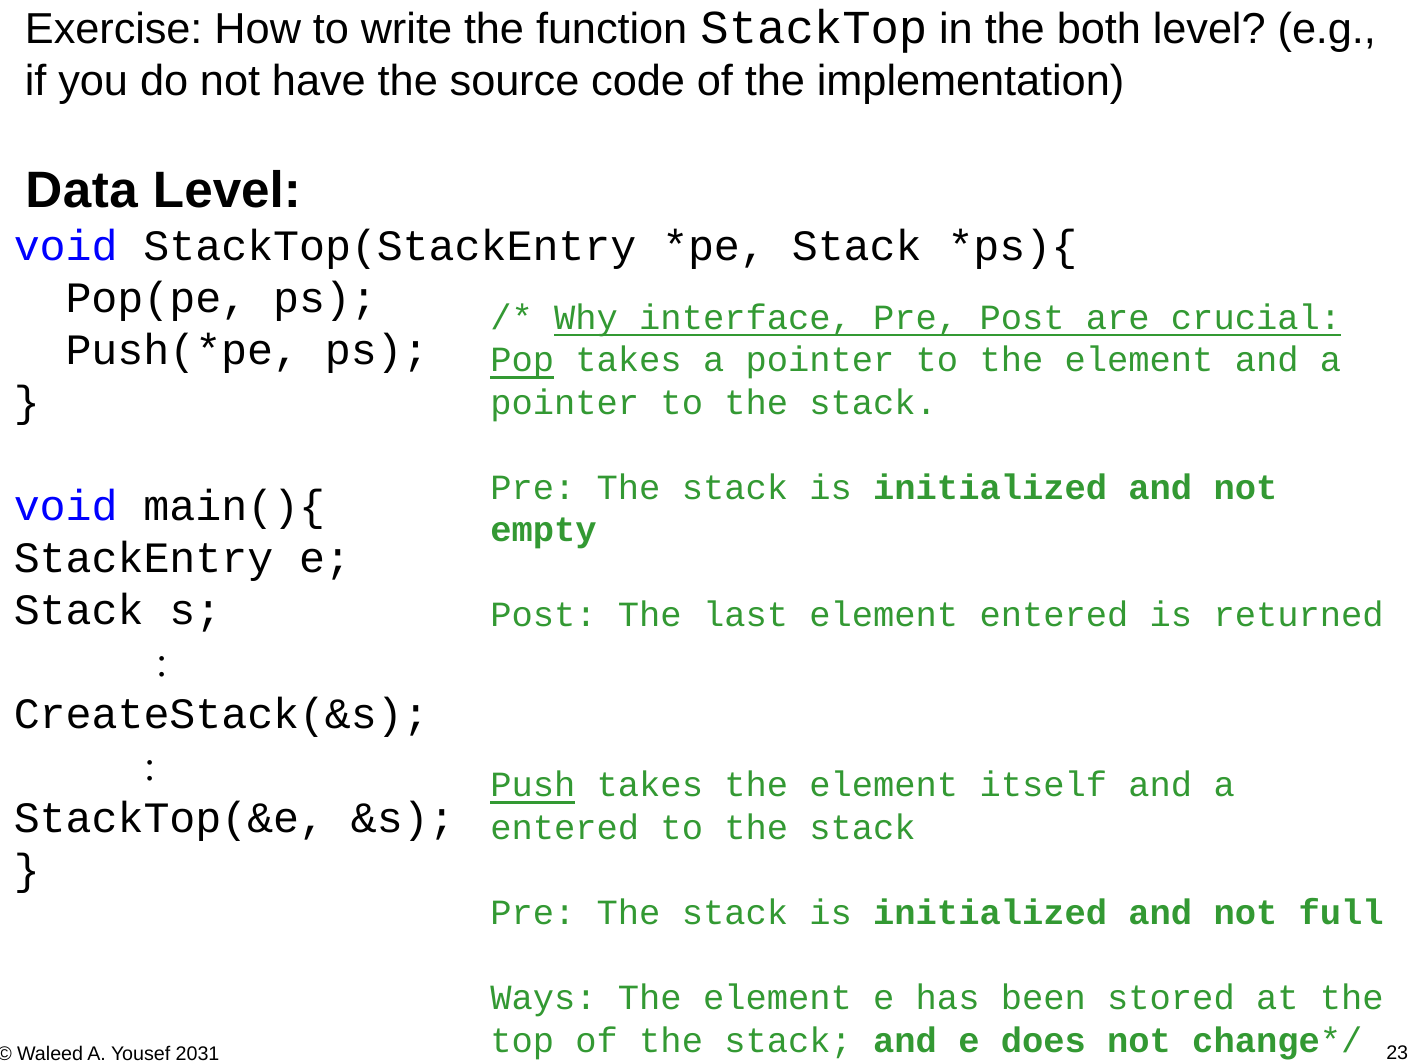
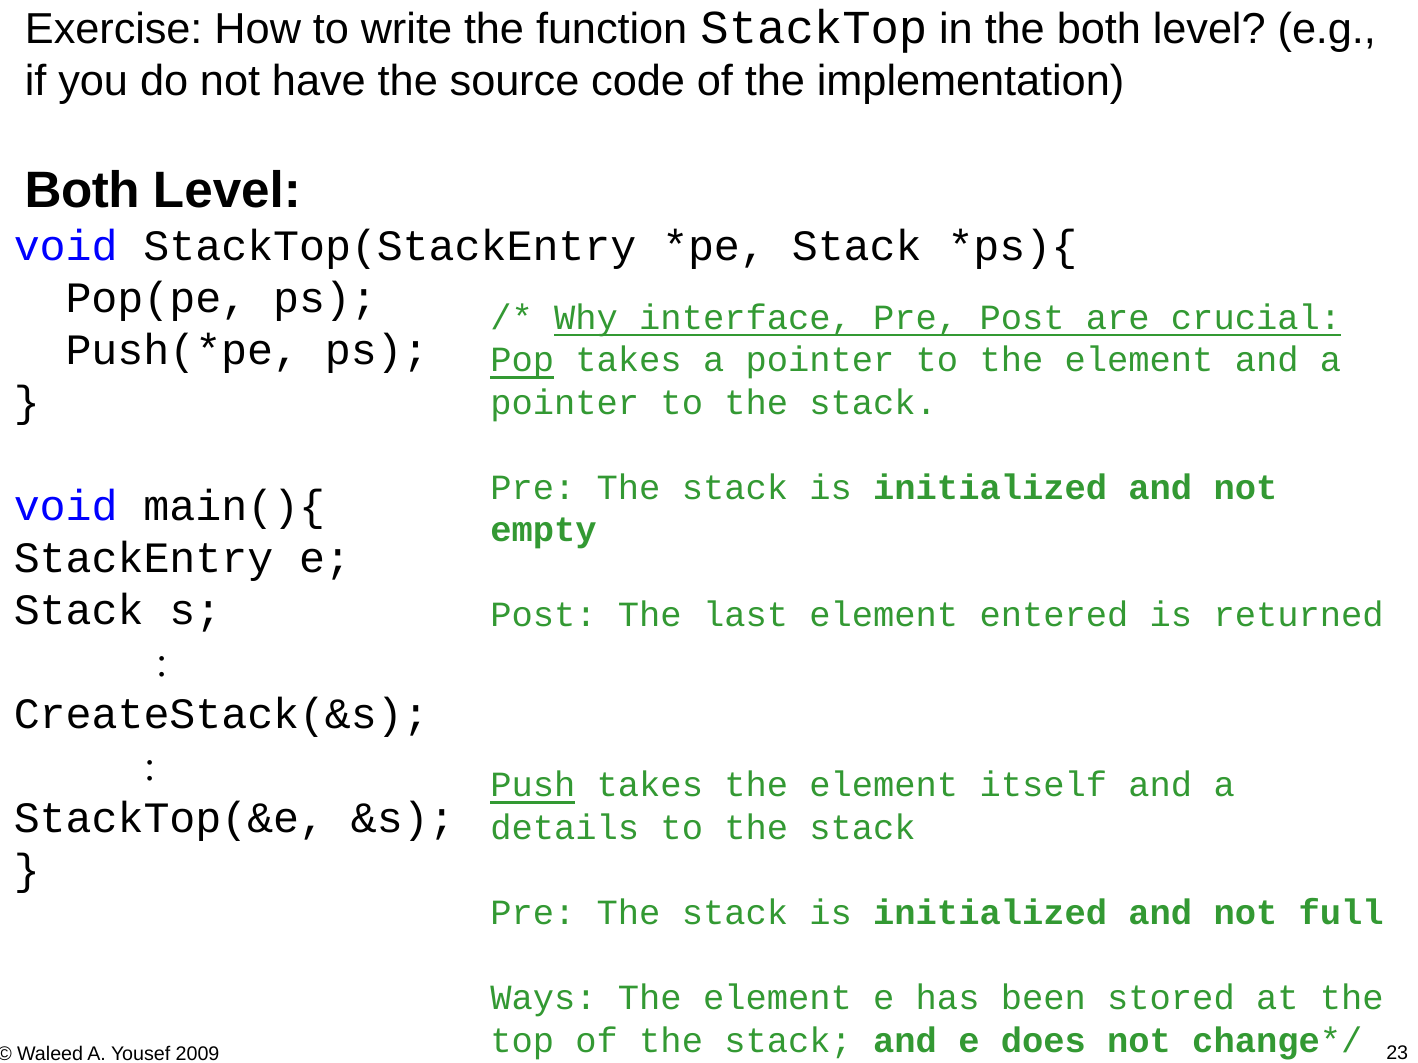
Data at (82, 191): Data -> Both
entered at (565, 828): entered -> details
2031: 2031 -> 2009
